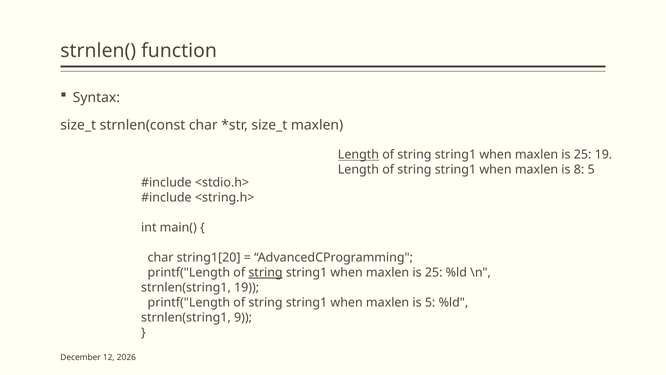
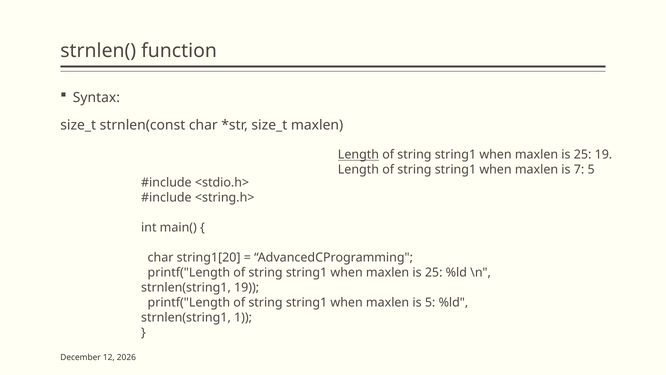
8: 8 -> 7
string at (266, 272) underline: present -> none
9: 9 -> 1
